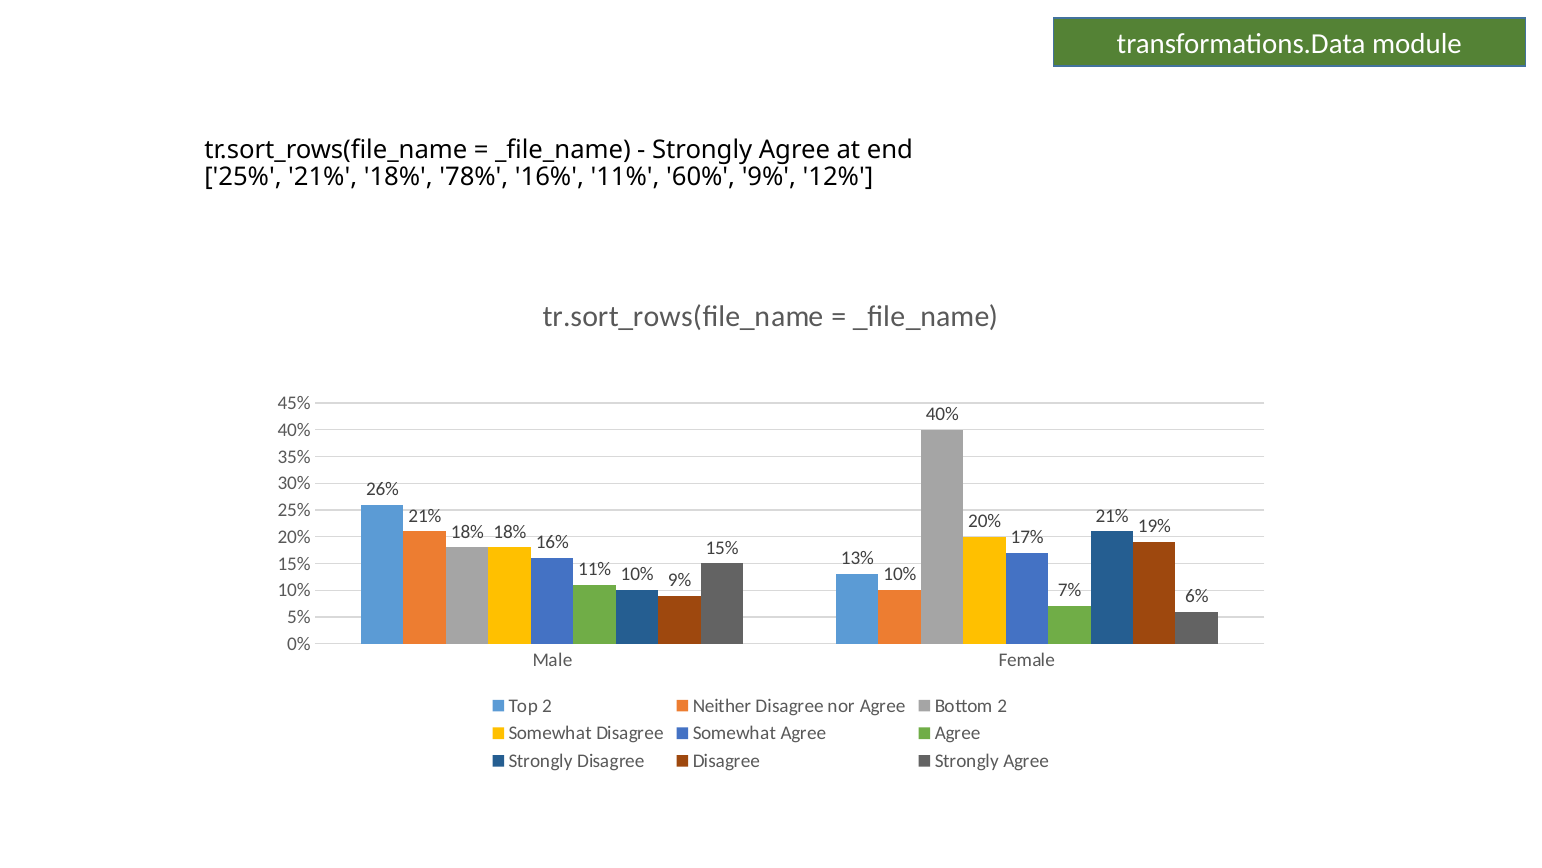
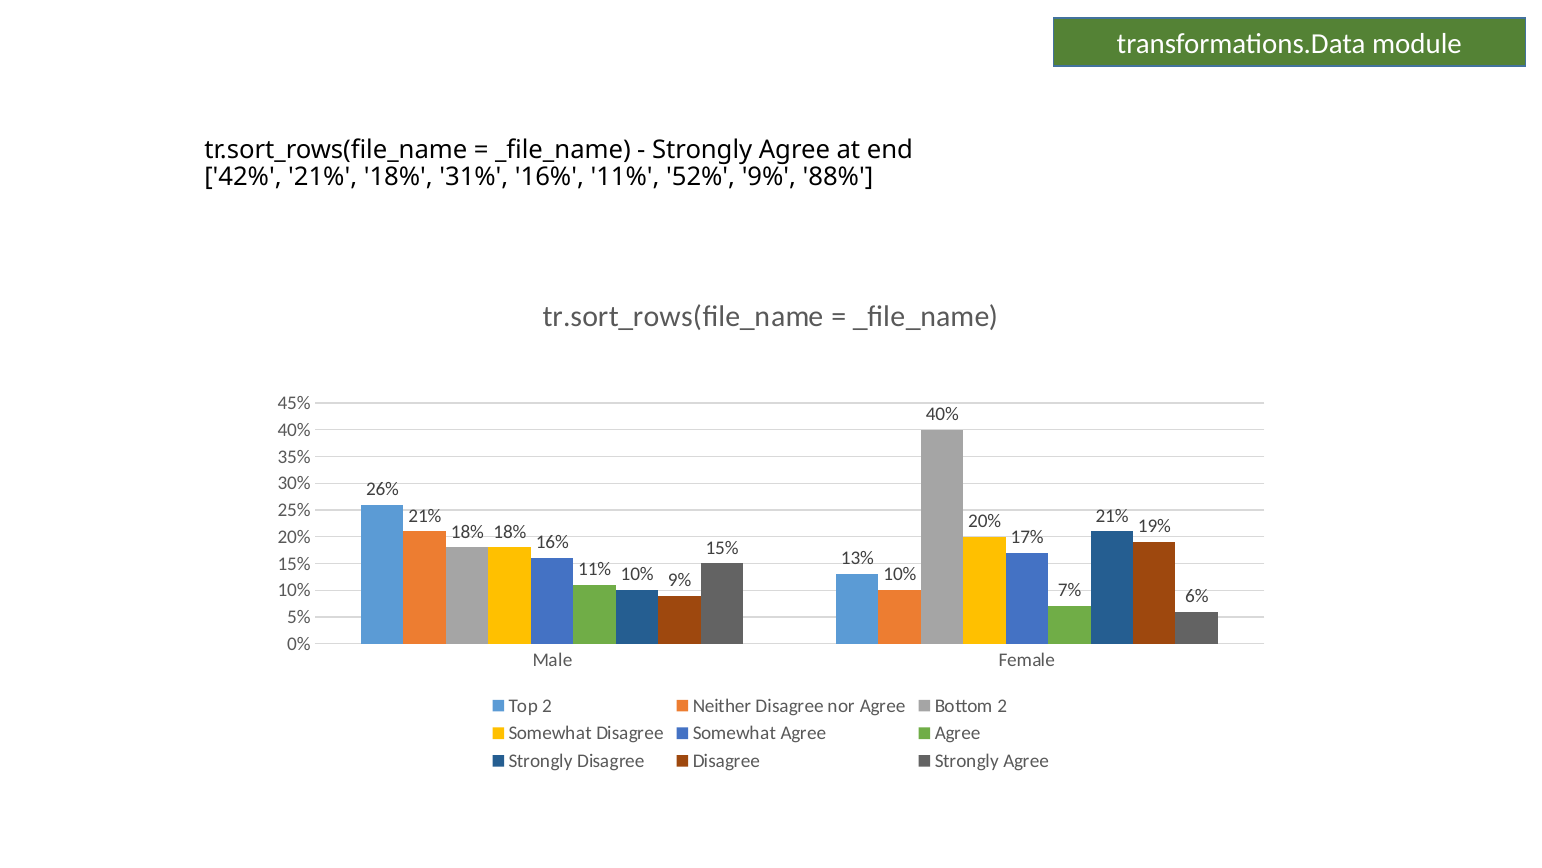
25% at (243, 177): 25% -> 42%
78%: 78% -> 31%
60%: 60% -> 52%
12%: 12% -> 88%
